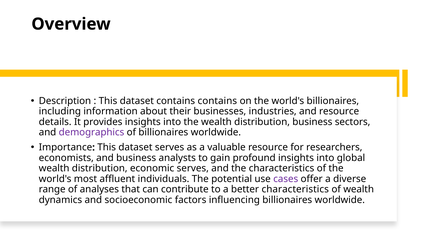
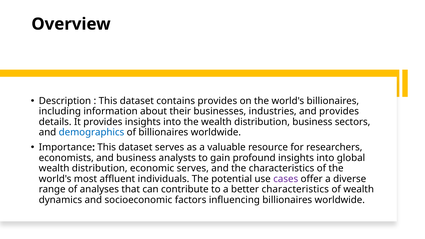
contains contains: contains -> provides
and resource: resource -> provides
demographics colour: purple -> blue
